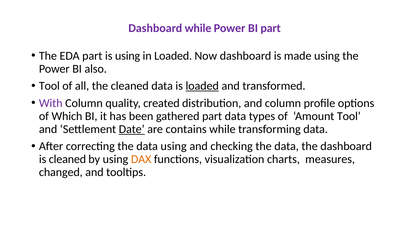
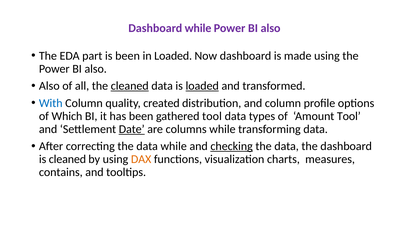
part at (271, 28): part -> also
is using: using -> been
Tool at (49, 86): Tool -> Also
cleaned at (130, 86) underline: none -> present
With colour: purple -> blue
gathered part: part -> tool
contains: contains -> columns
data using: using -> while
checking underline: none -> present
changed: changed -> contains
